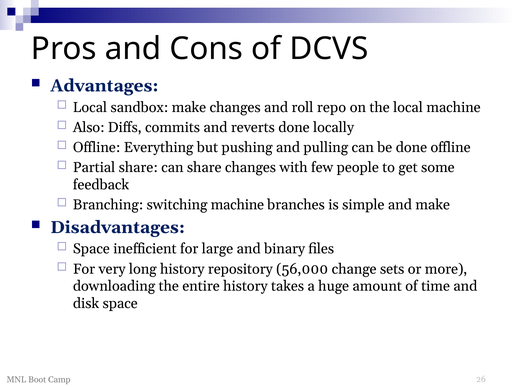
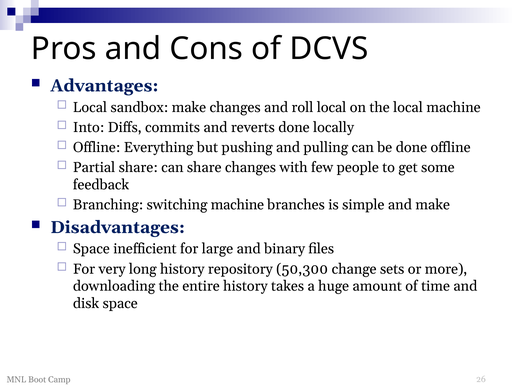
roll repo: repo -> local
Also: Also -> Into
56,000: 56,000 -> 50,300
